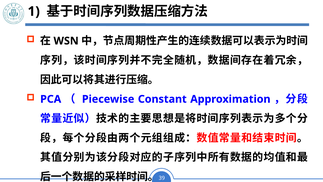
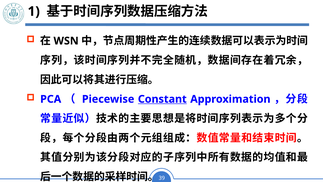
Constant underline: none -> present
